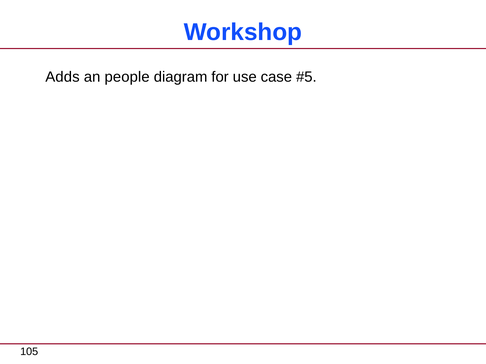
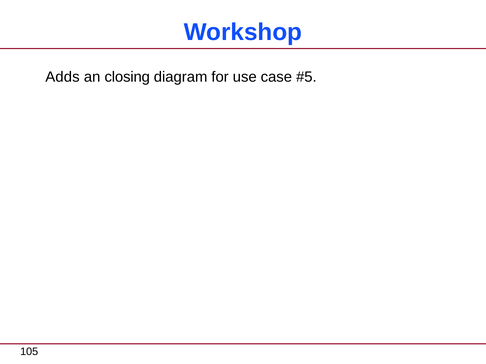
people: people -> closing
